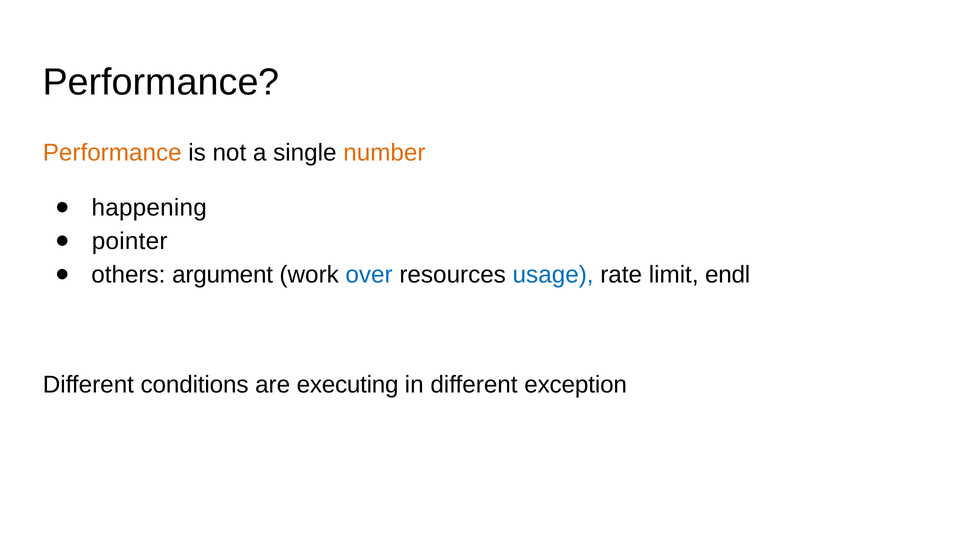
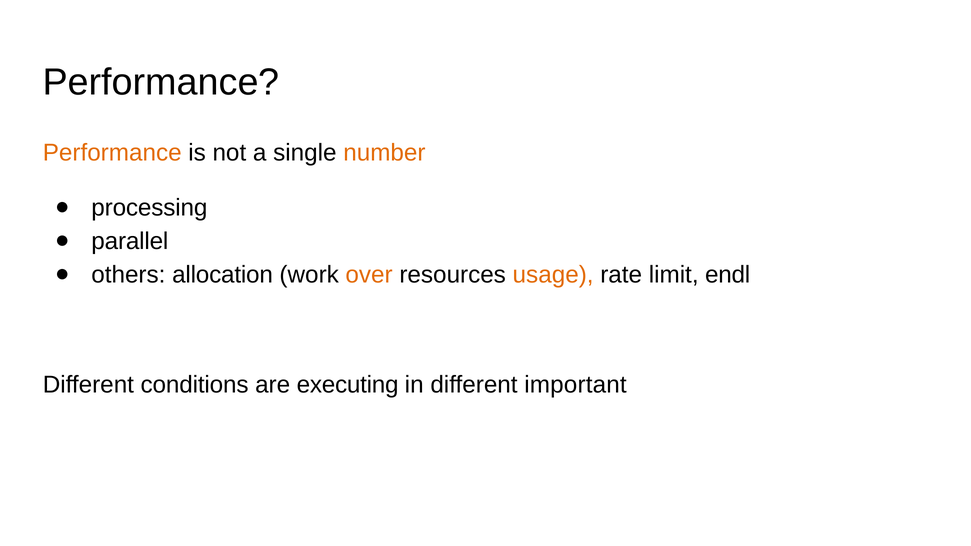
happening: happening -> processing
pointer: pointer -> parallel
argument: argument -> allocation
over colour: blue -> orange
usage colour: blue -> orange
exception: exception -> important
